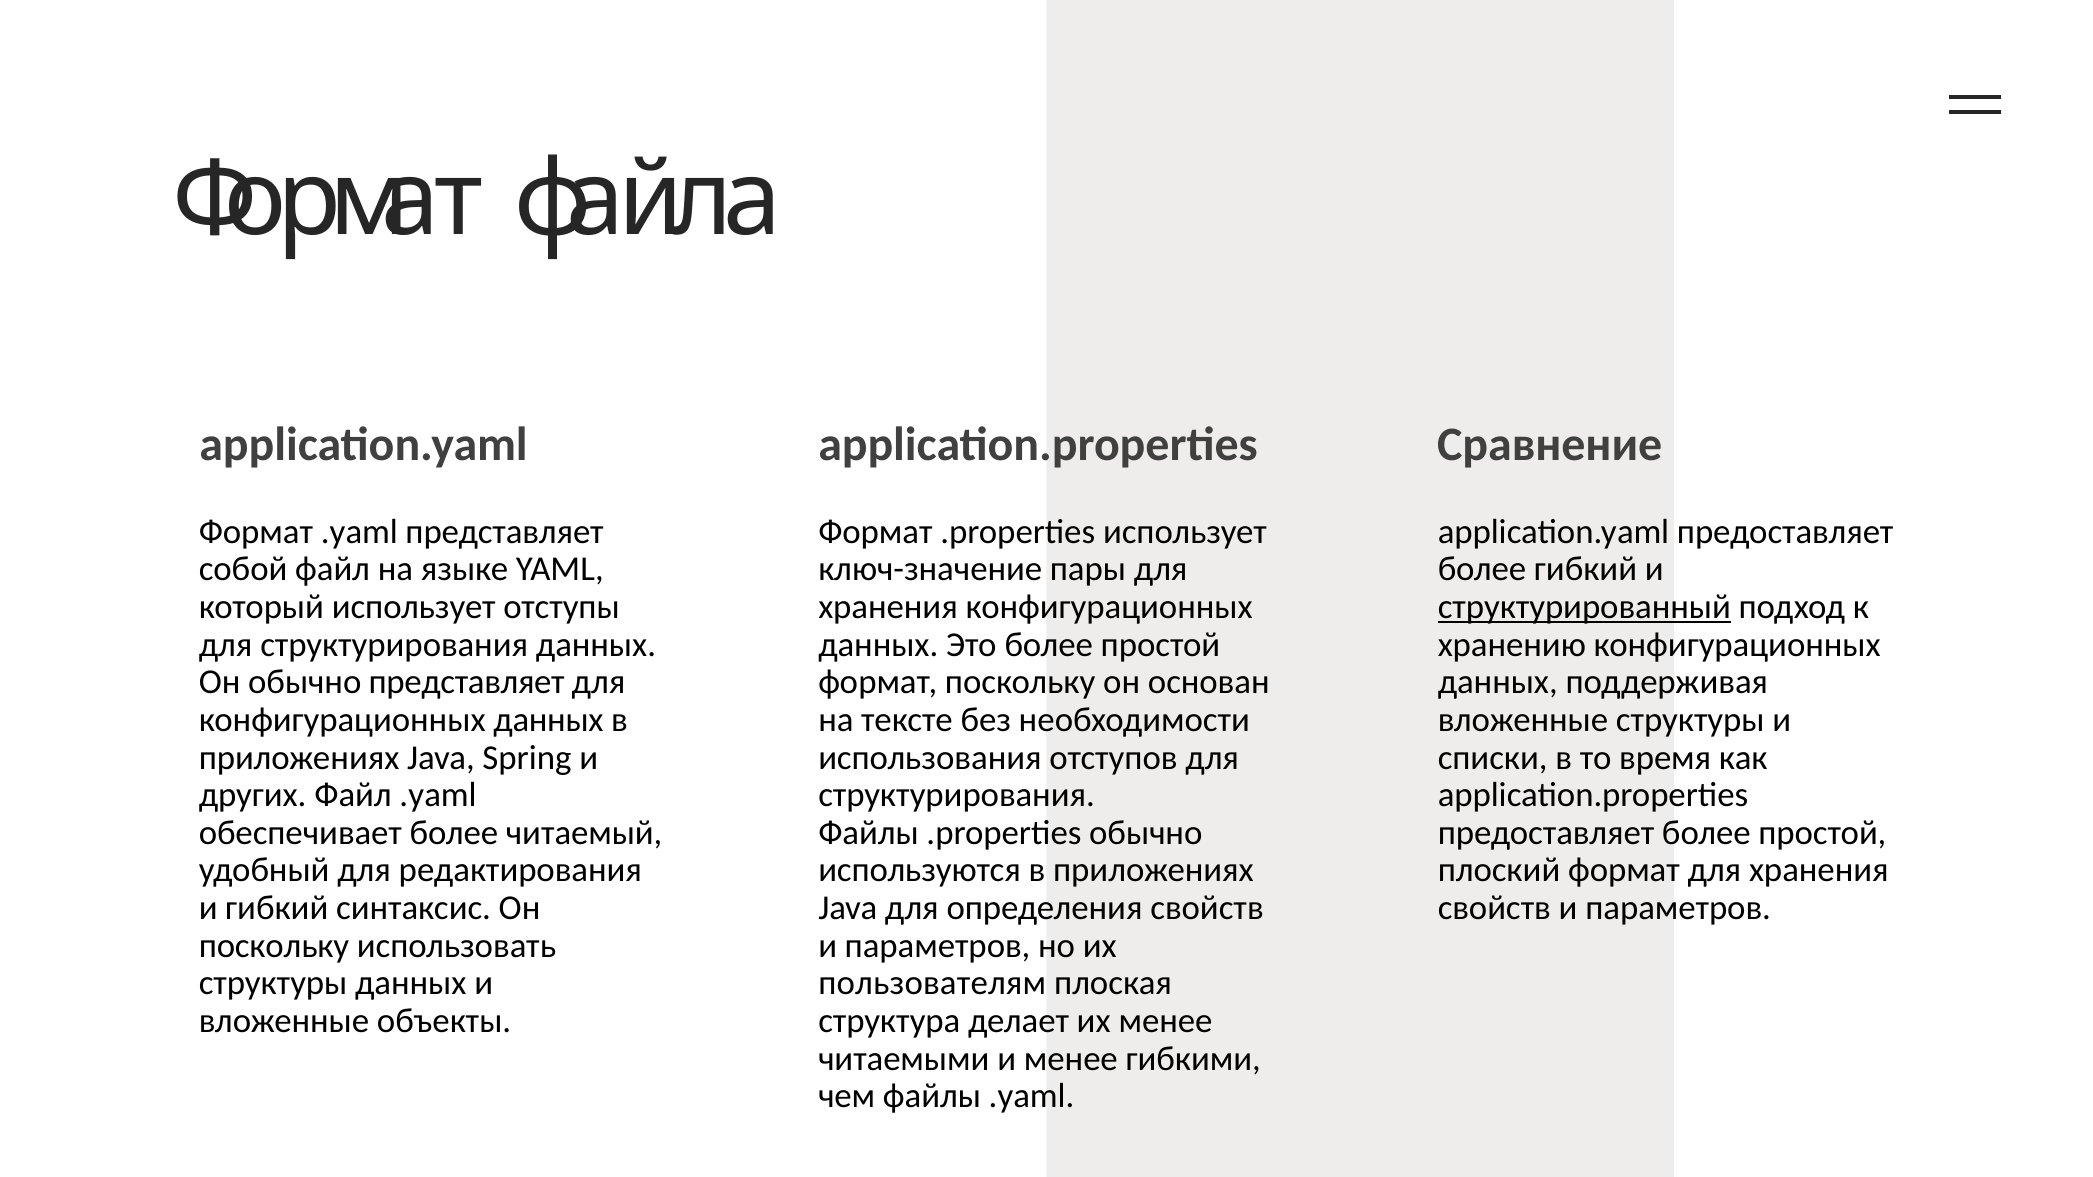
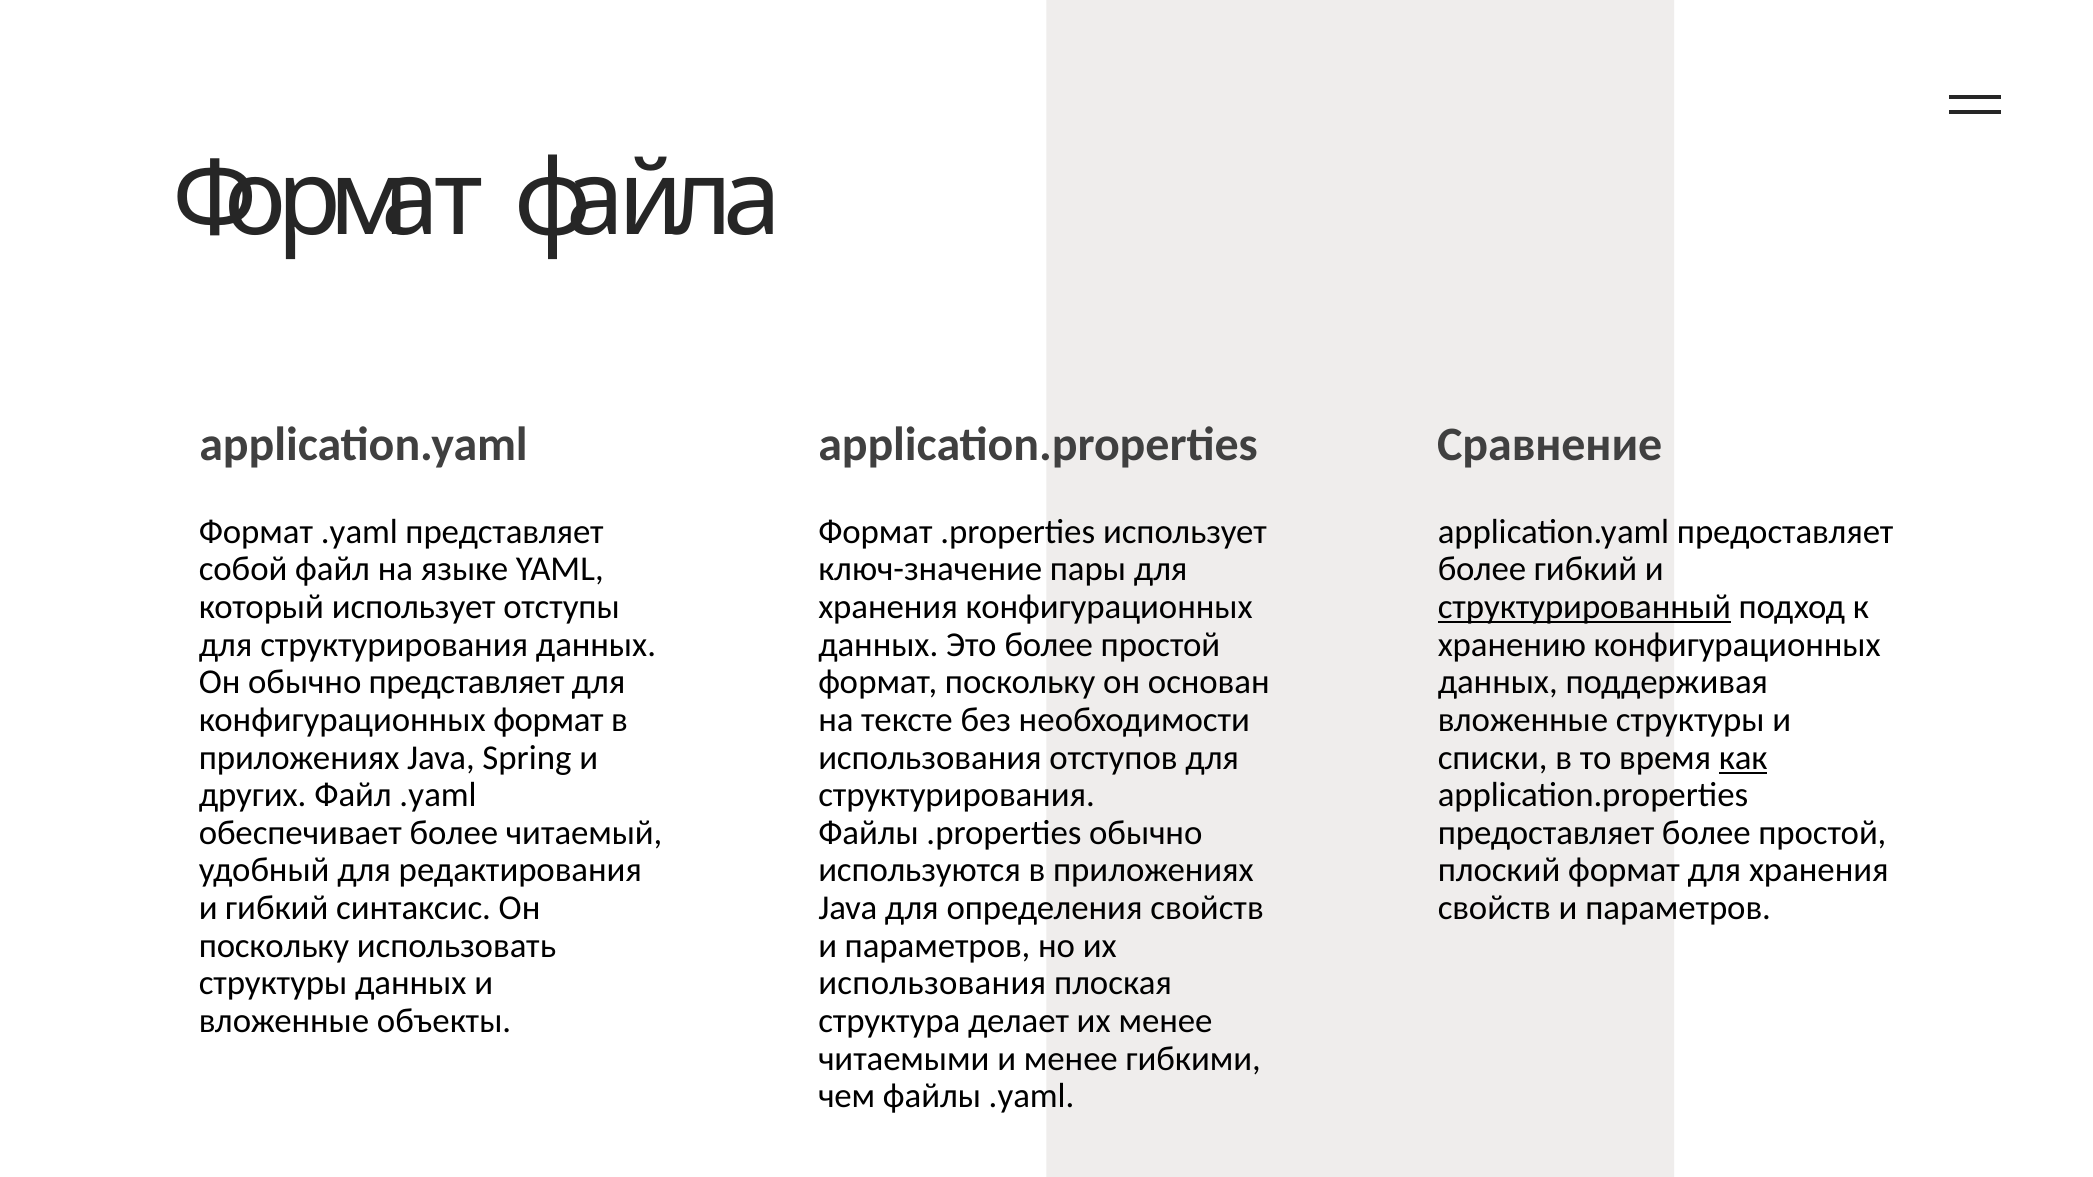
данных at (548, 720): данных -> формат
как underline: none -> present
пользователям at (932, 984): пользователям -> использования
